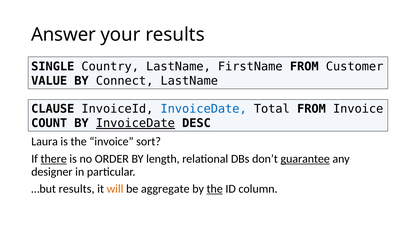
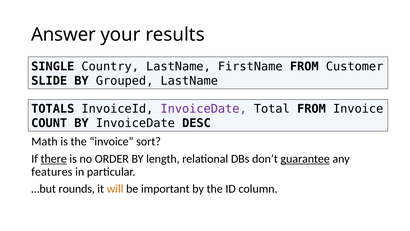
VALUE: VALUE -> SLIDE
Connect: Connect -> Grouped
CLAUSE: CLAUSE -> TOTALS
InvoiceDate at (204, 109) colour: blue -> purple
InvoiceDate at (135, 123) underline: present -> none
Laura: Laura -> Math
designer: designer -> features
…but results: results -> rounds
aggregate: aggregate -> important
the at (215, 189) underline: present -> none
